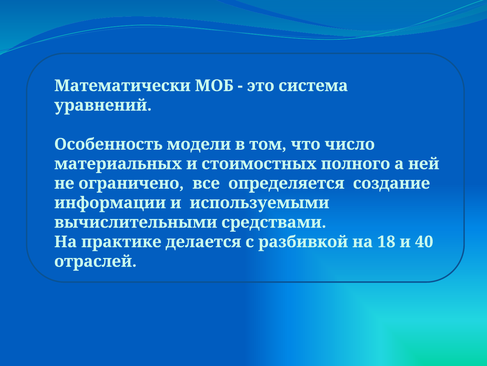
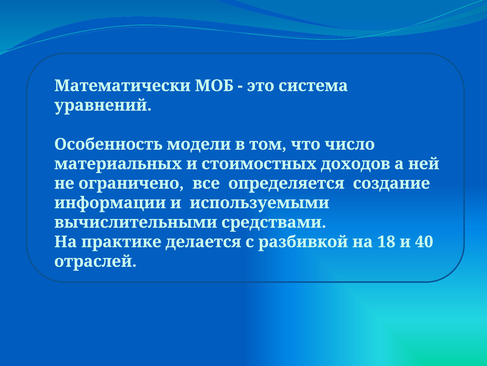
полного: полного -> доходов
